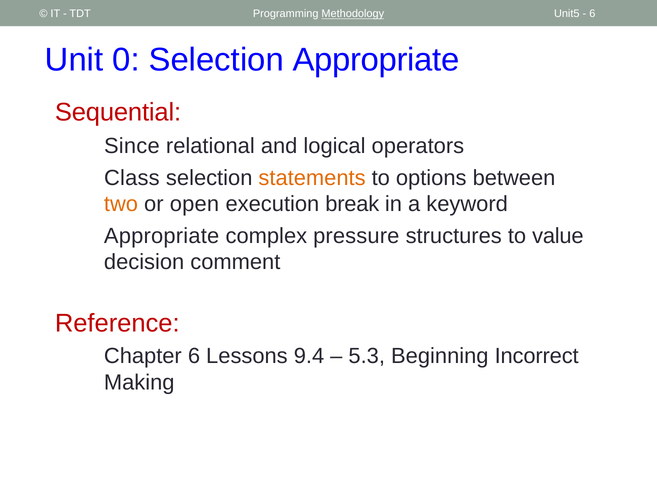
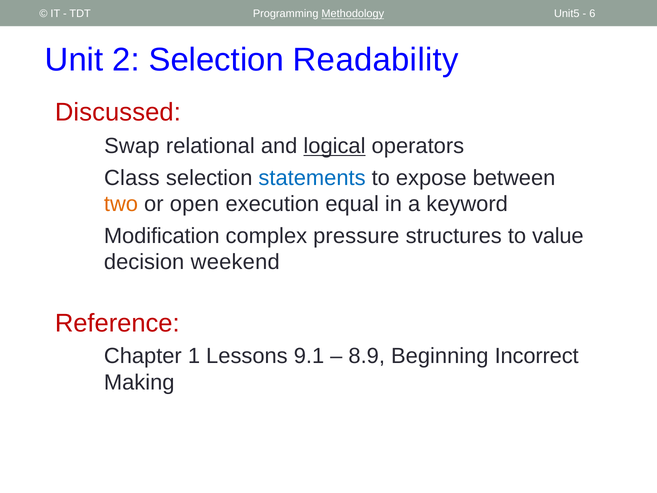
0: 0 -> 2
Selection Appropriate: Appropriate -> Readability
Sequential: Sequential -> Discussed
Since: Since -> Swap
logical underline: none -> present
statements colour: orange -> blue
options: options -> expose
break: break -> equal
Appropriate at (162, 236): Appropriate -> Modification
comment: comment -> weekend
Chapter 6: 6 -> 1
9.4: 9.4 -> 9.1
5.3: 5.3 -> 8.9
